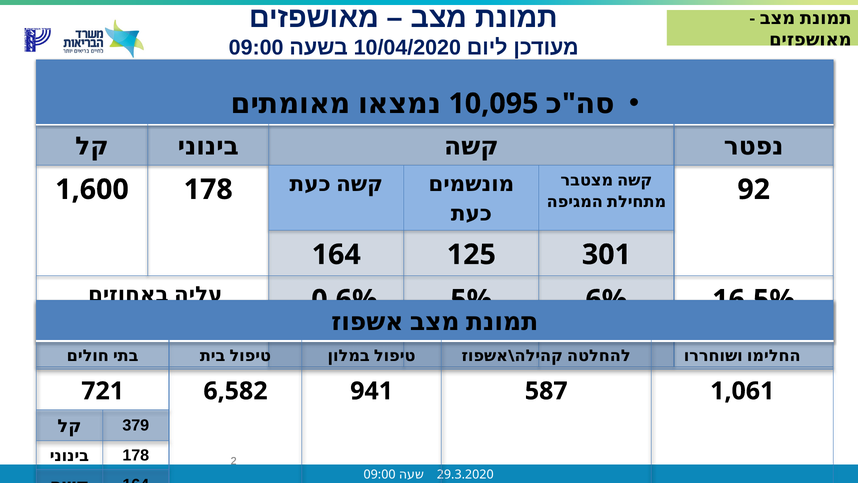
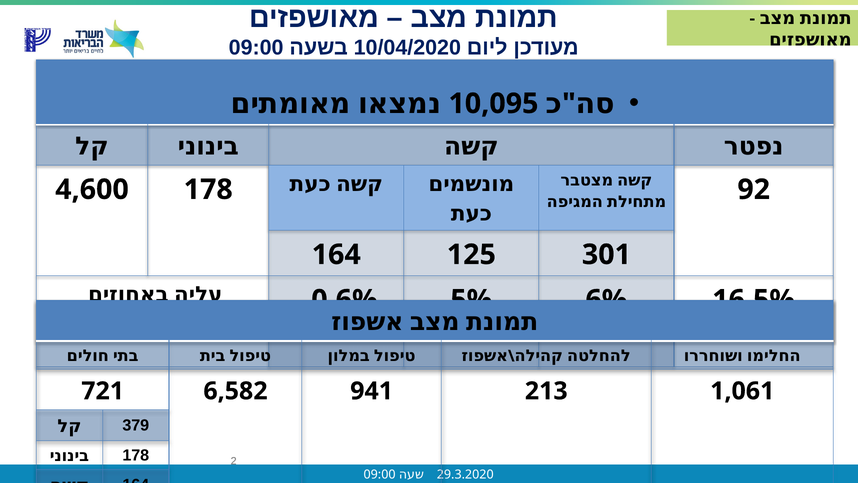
1,600: 1,600 -> 4,600
587: 587 -> 213
